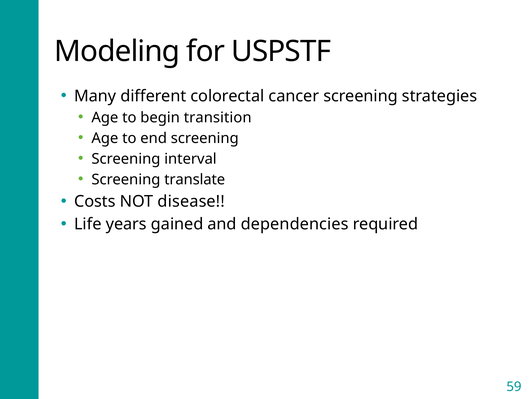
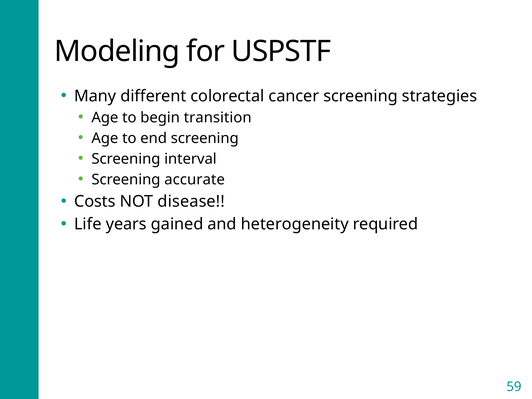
translate: translate -> accurate
dependencies: dependencies -> heterogeneity
